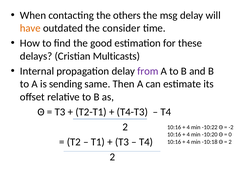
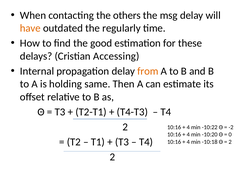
consider: consider -> regularly
Multicasts: Multicasts -> Accessing
from colour: purple -> orange
sending: sending -> holding
